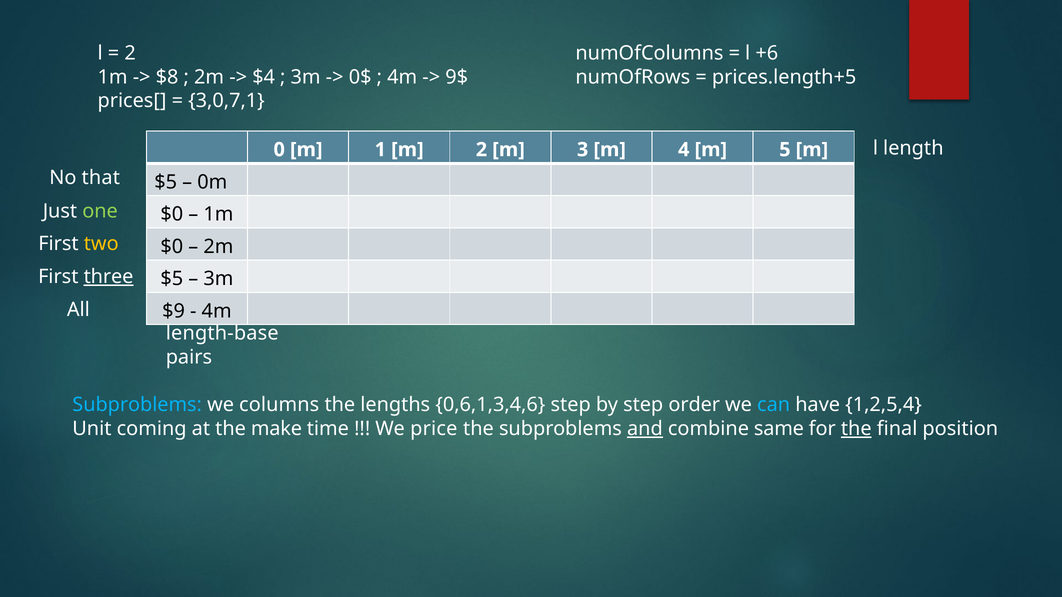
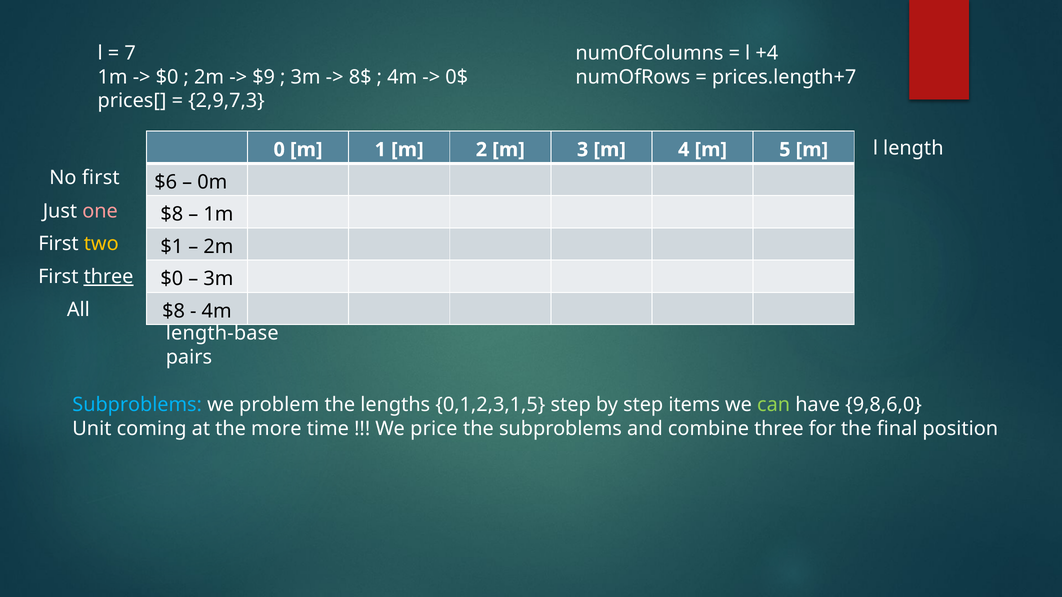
2 at (130, 53): 2 -> 7
+6: +6 -> +4
$8 at (167, 77): $8 -> $0
$4: $4 -> $9
0$: 0$ -> 8$
9$: 9$ -> 0$
prices.length+5: prices.length+5 -> prices.length+7
3,0,7,1: 3,0,7,1 -> 2,9,7,3
No that: that -> first
$5 at (166, 182): $5 -> $6
one colour: light green -> pink
$0 at (172, 214): $0 -> $8
$0 at (172, 247): $0 -> $1
$5 at (172, 279): $5 -> $0
$9 at (174, 311): $9 -> $8
columns: columns -> problem
0,6,1,3,4,6: 0,6,1,3,4,6 -> 0,1,2,3,1,5
order: order -> items
can colour: light blue -> light green
1,2,5,4: 1,2,5,4 -> 9,8,6,0
make: make -> more
and underline: present -> none
combine same: same -> three
the at (856, 429) underline: present -> none
